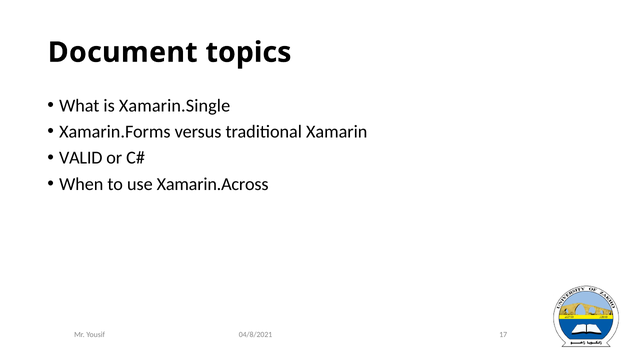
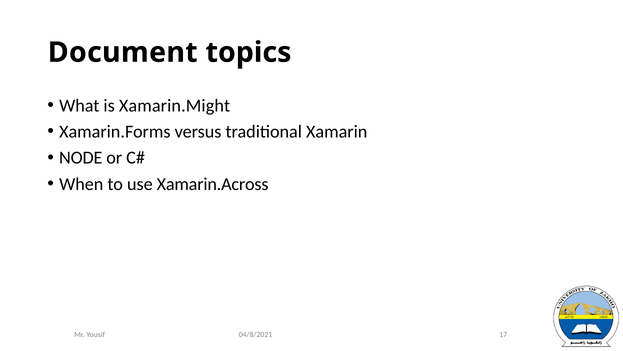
Xamarin.Single: Xamarin.Single -> Xamarin.Might
VALID: VALID -> NODE
